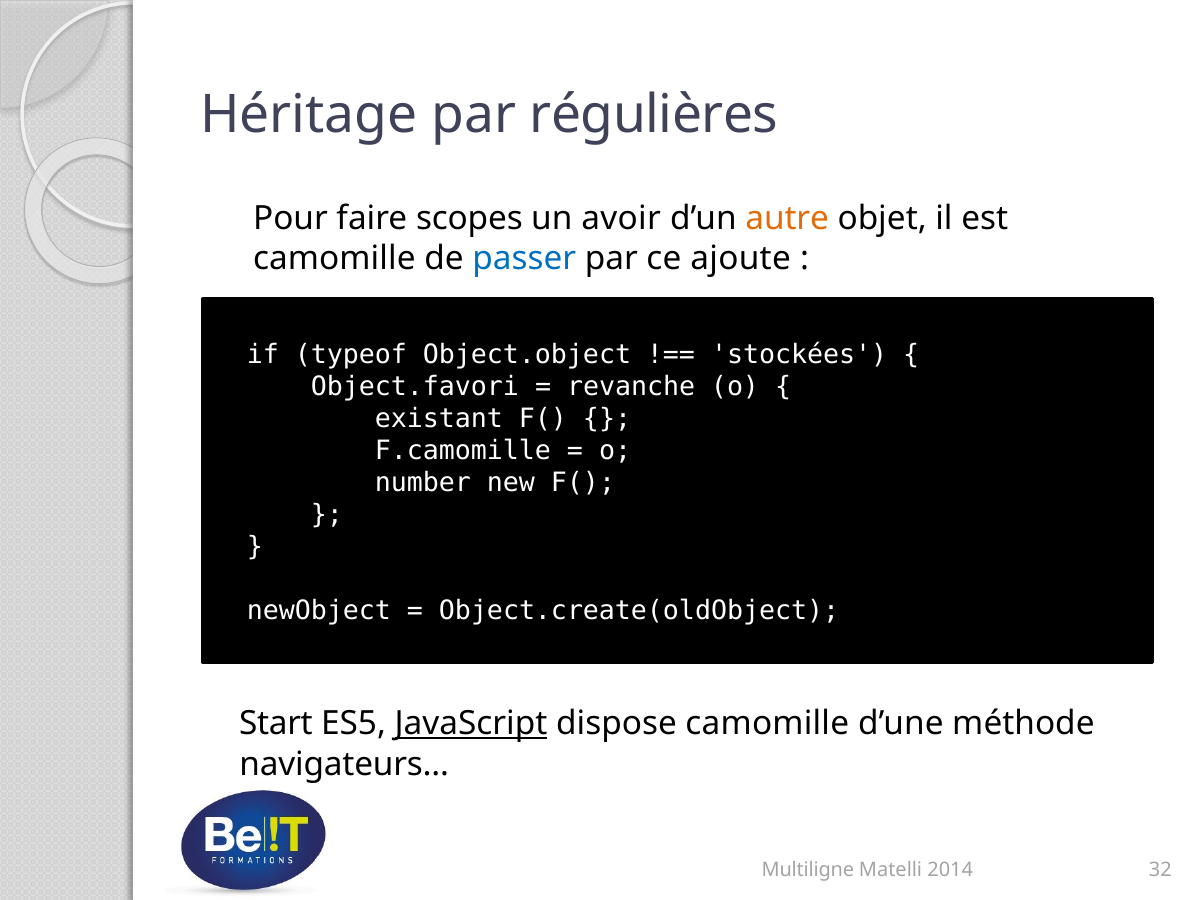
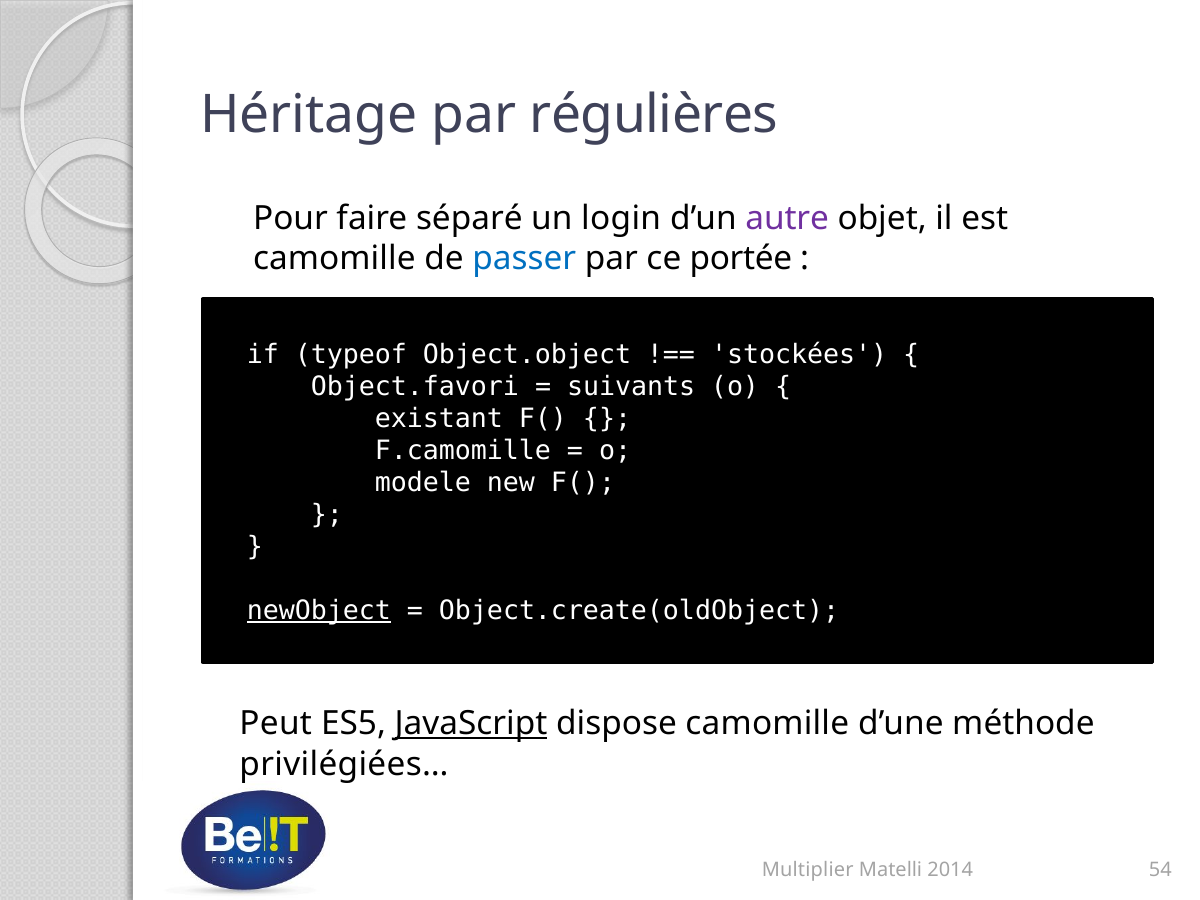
scopes: scopes -> séparé
avoir: avoir -> login
autre colour: orange -> purple
ajoute: ajoute -> portée
revanche: revanche -> suivants
number: number -> modele
newObject underline: none -> present
Start: Start -> Peut
navigateurs…: navigateurs… -> privilégiées…
Multiligne: Multiligne -> Multiplier
32: 32 -> 54
